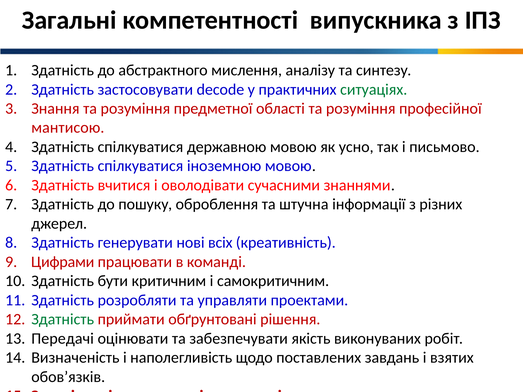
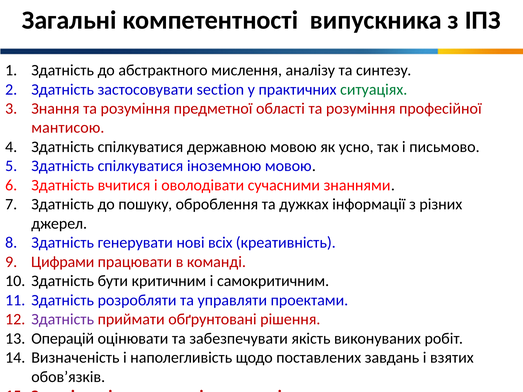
decode: decode -> section
штучна: штучна -> дужках
Здатність at (63, 320) colour: green -> purple
Передачі: Передачі -> Операцій
